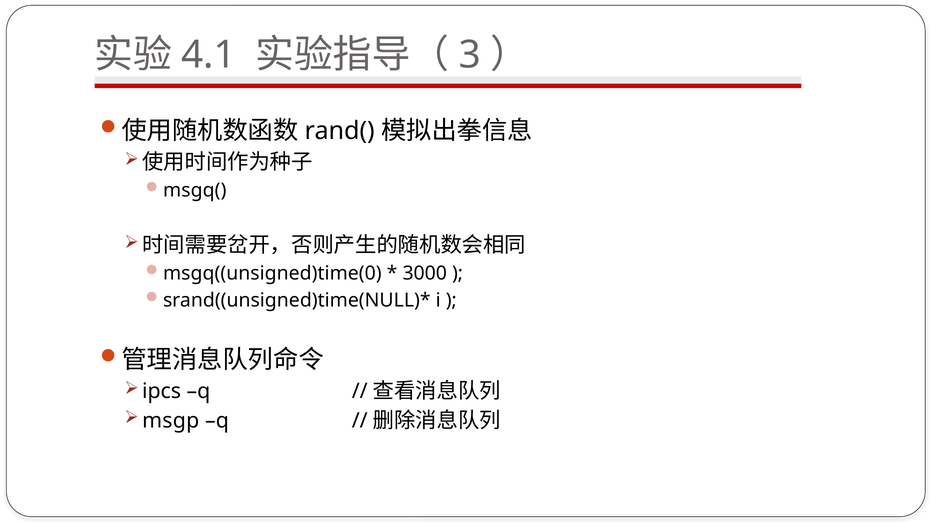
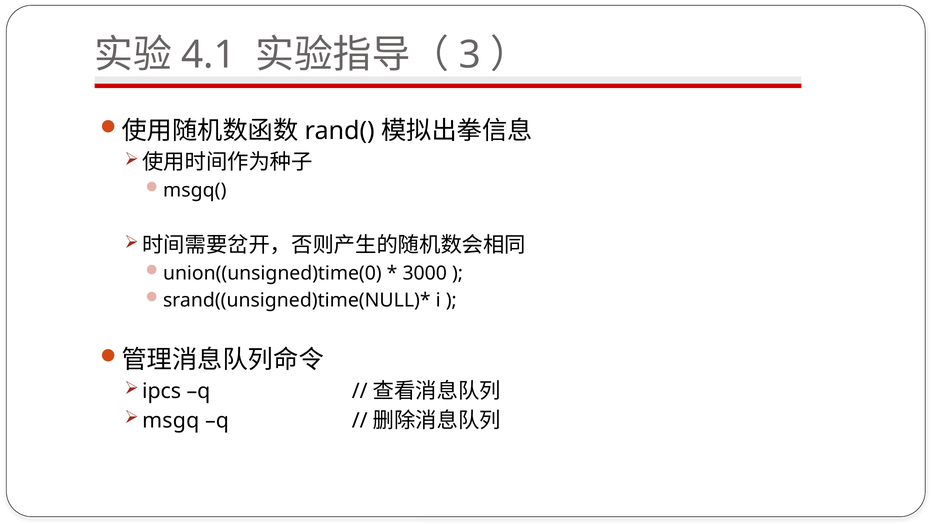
msgq((unsigned)time(0: msgq((unsigned)time(0 -> union((unsigned)time(0
msgp: msgp -> msgq
